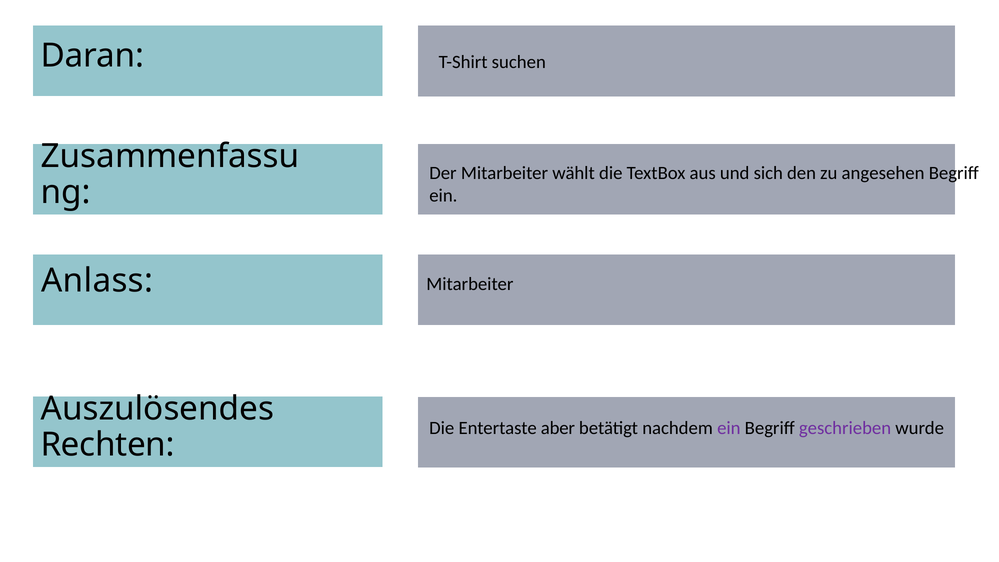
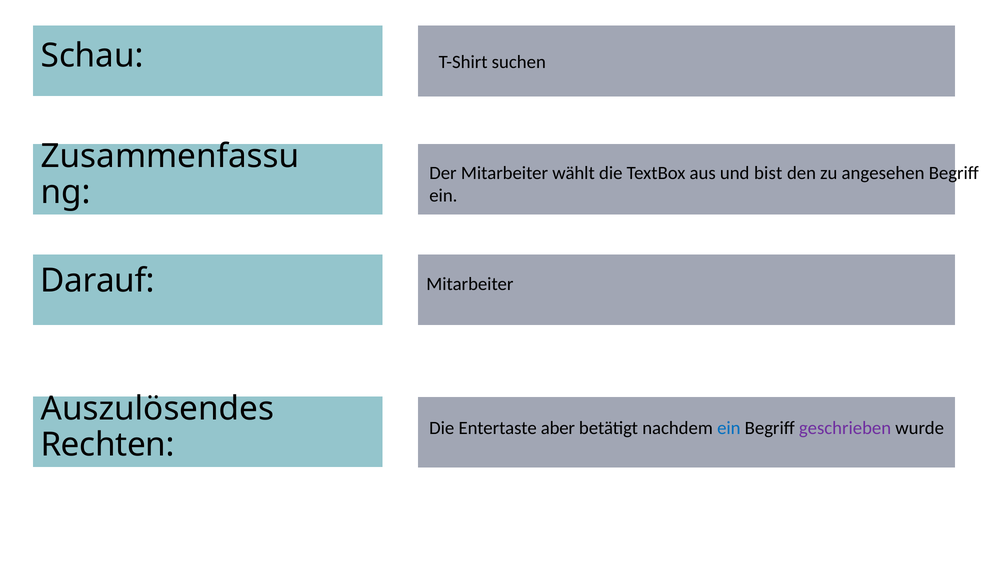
Daran: Daran -> Schau
sich: sich -> bist
Anlass: Anlass -> Darauf
ein at (729, 428) colour: purple -> blue
